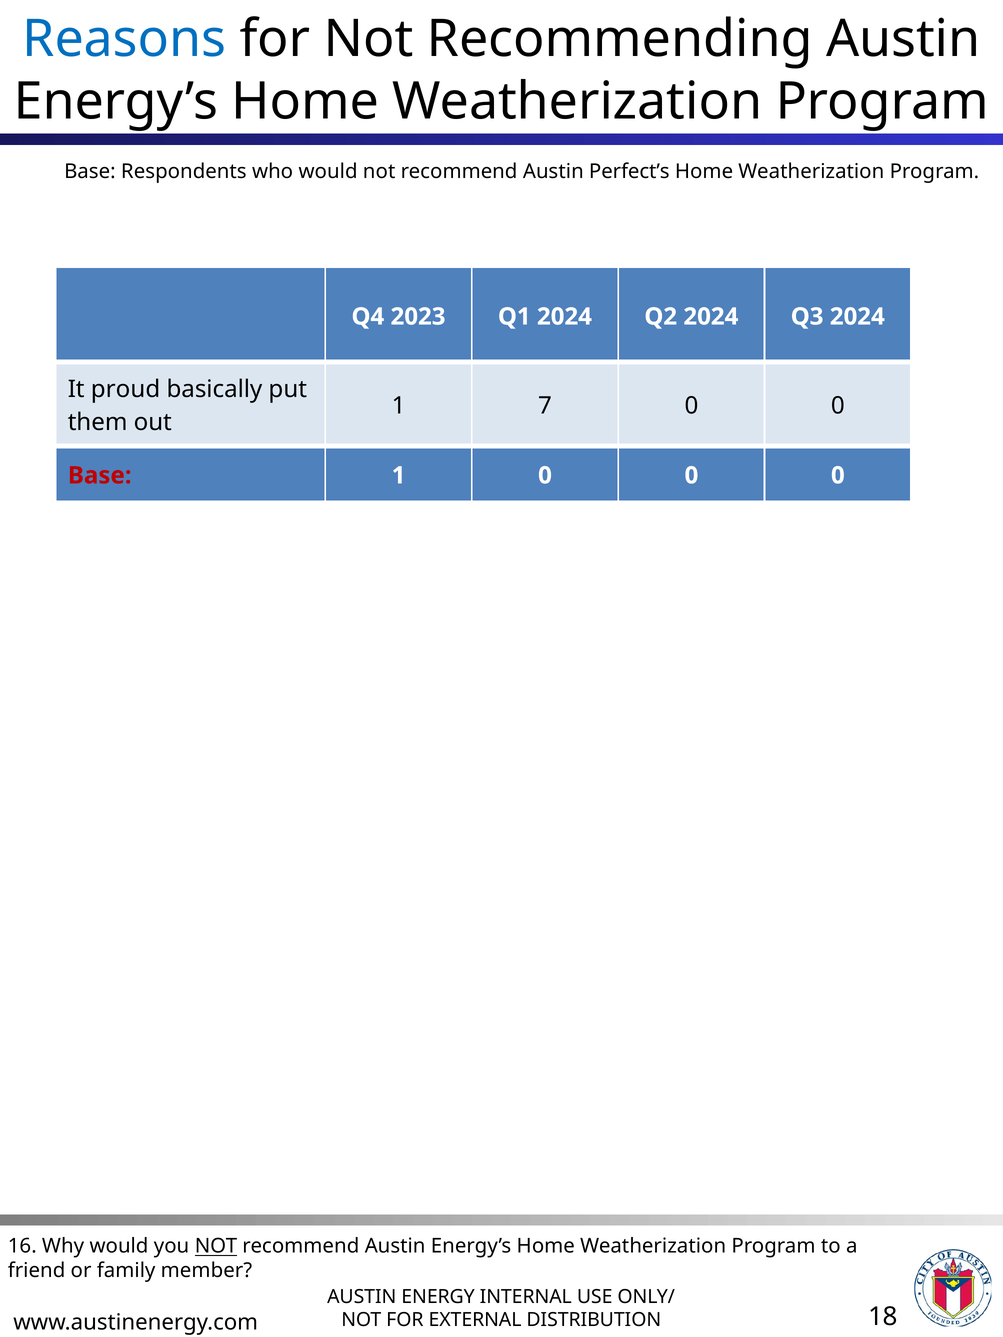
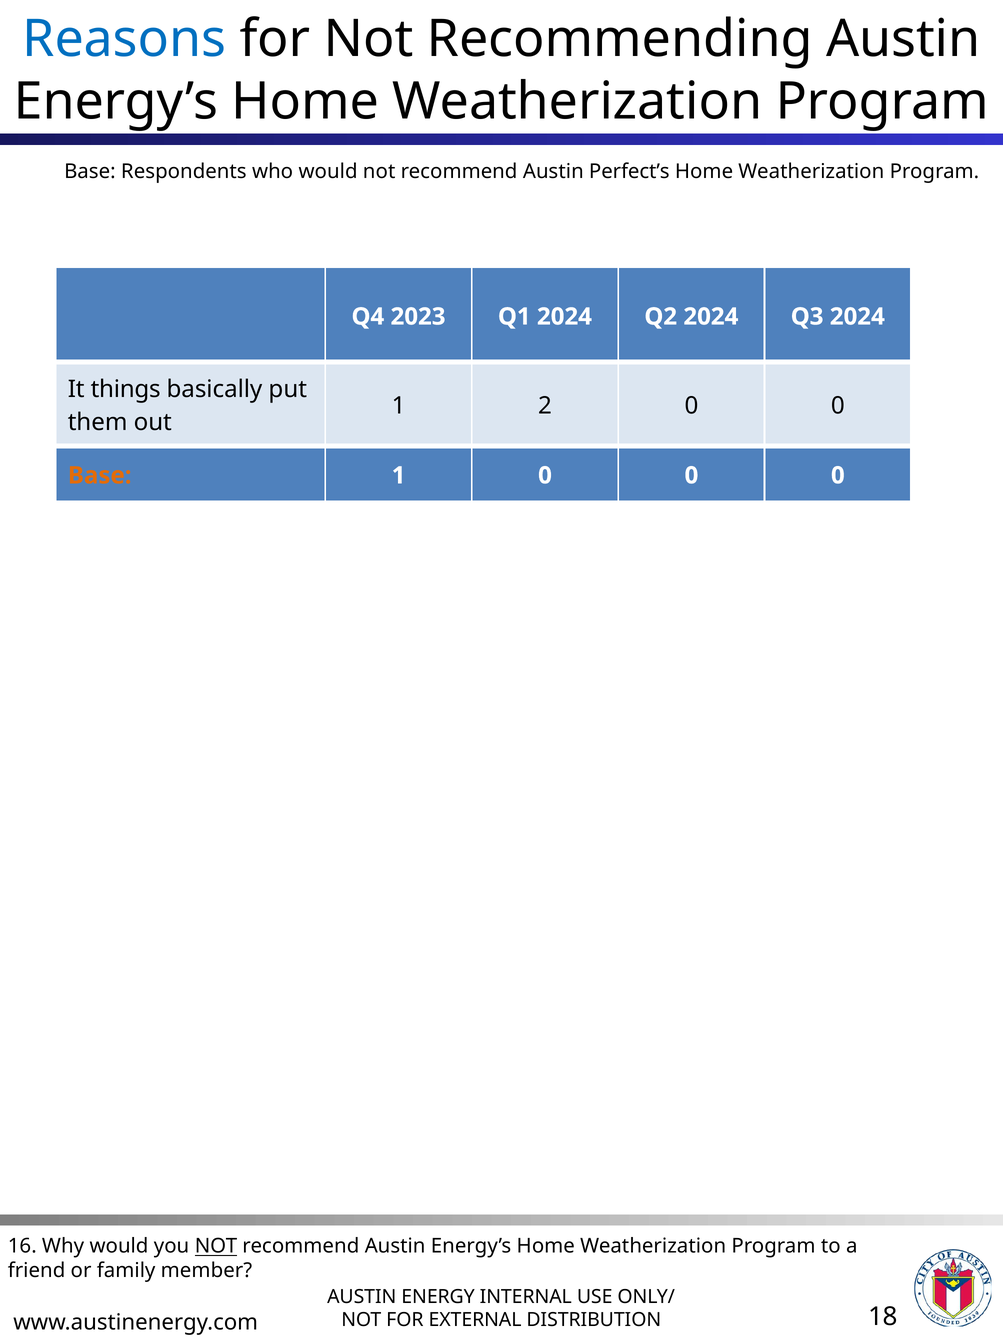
proud: proud -> things
7: 7 -> 2
Base at (100, 476) colour: red -> orange
